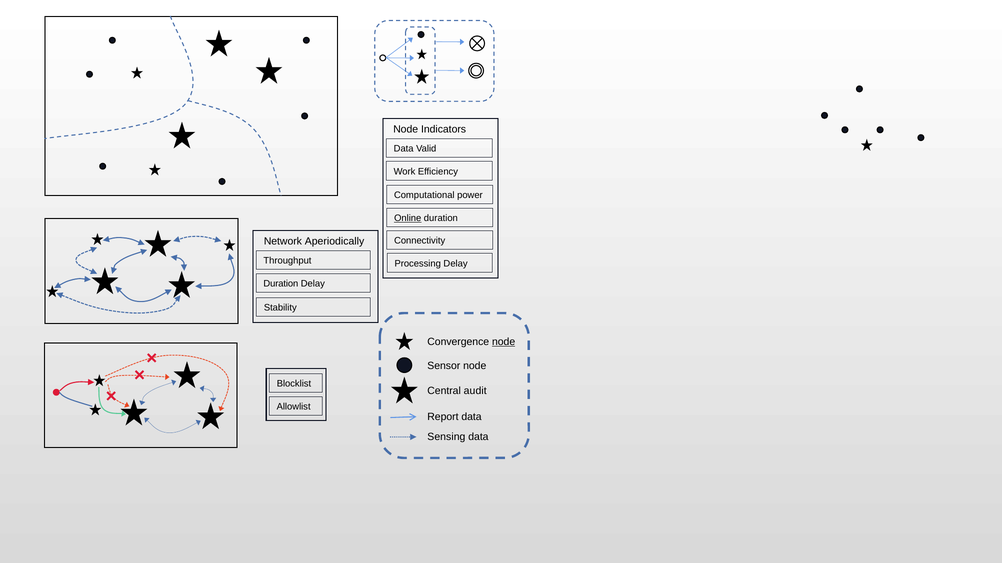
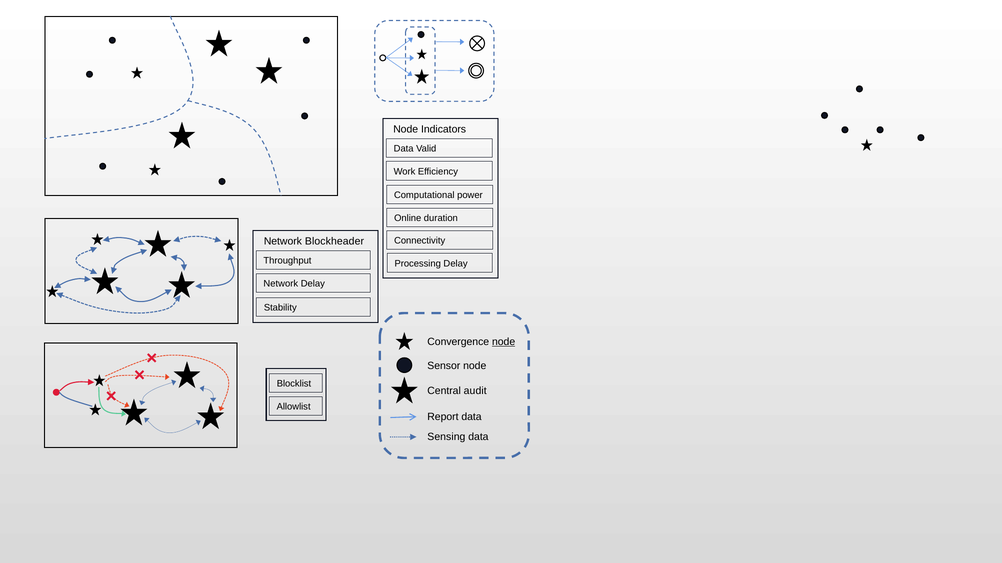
Online underline: present -> none
Aperiodically: Aperiodically -> Blockheader
Duration at (281, 284): Duration -> Network
